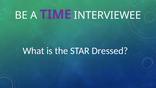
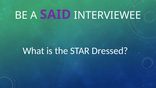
TIME: TIME -> SAID
